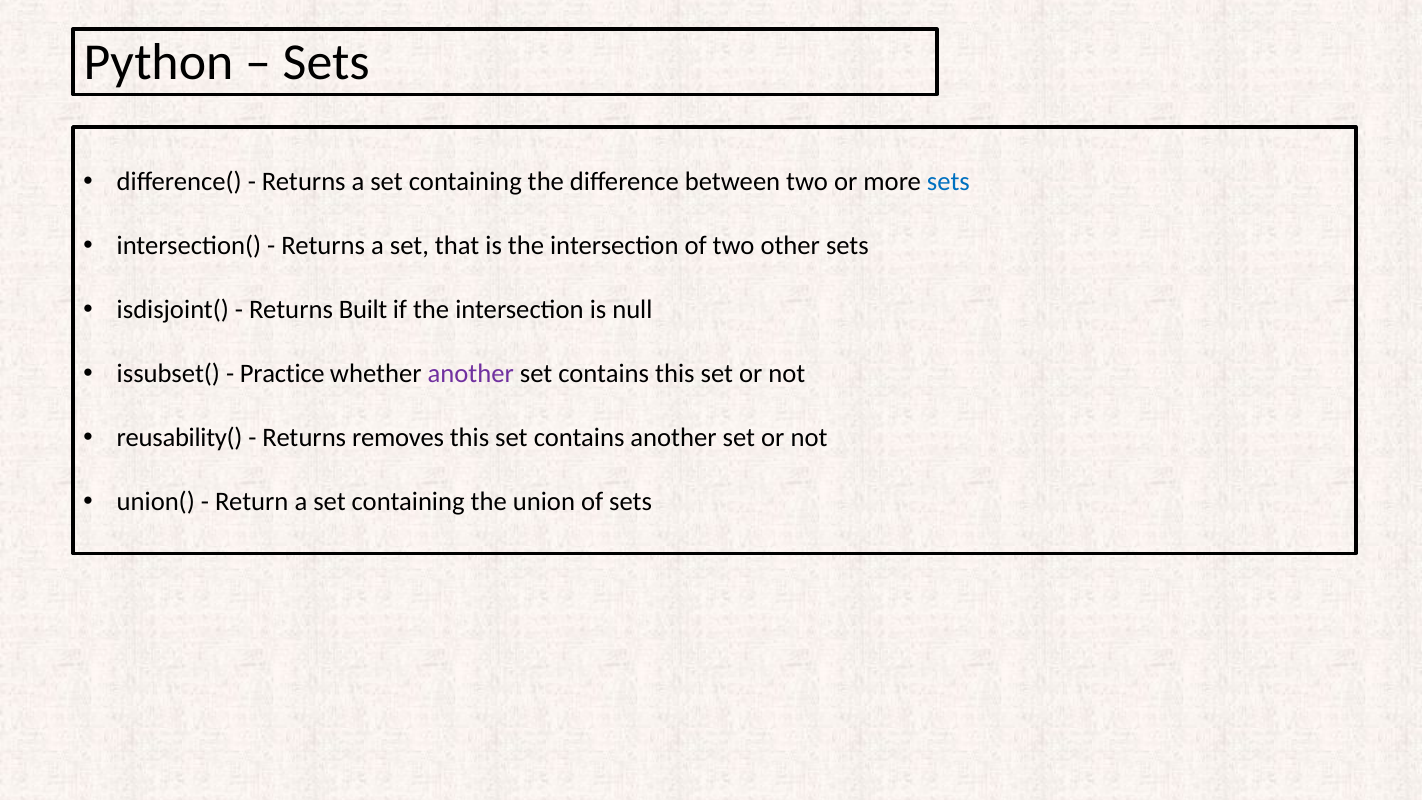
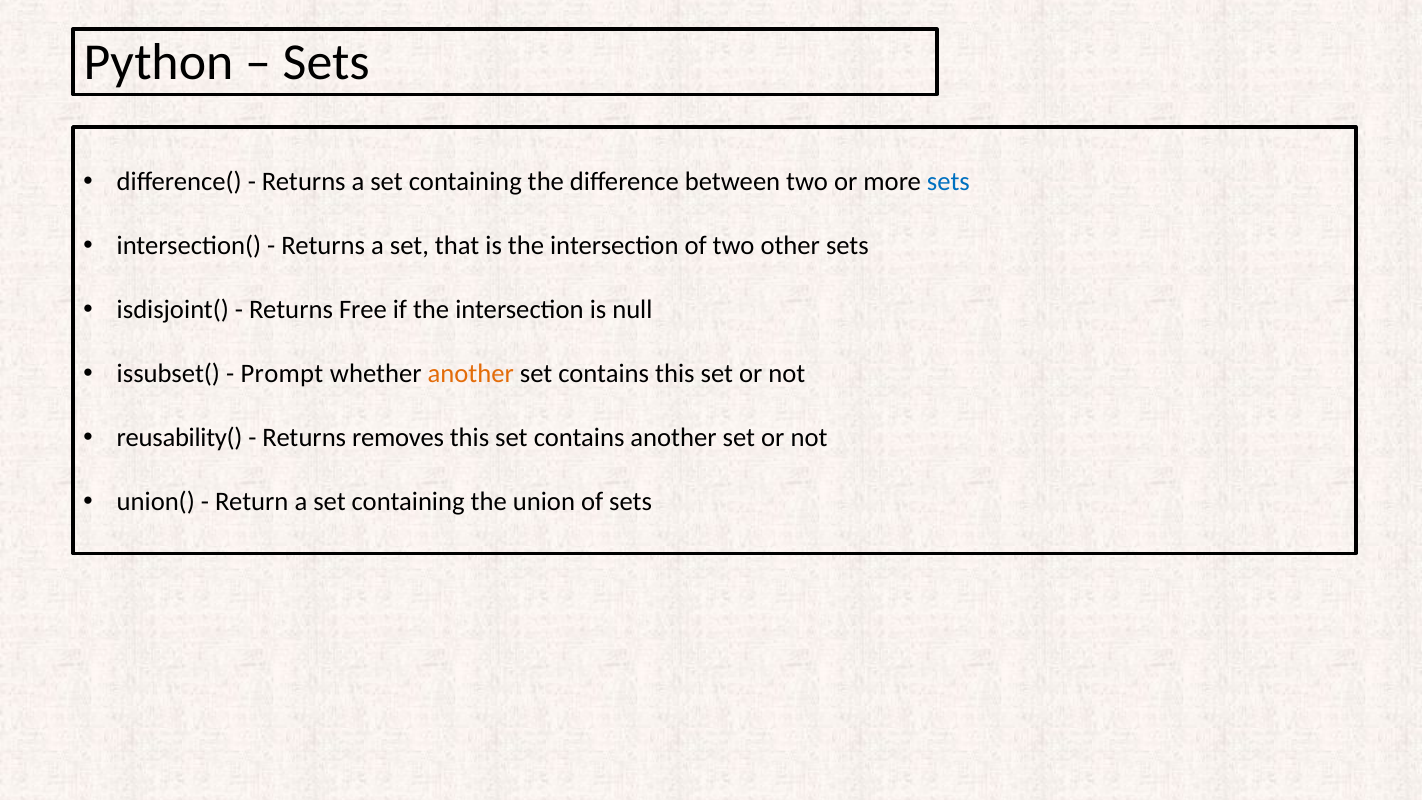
Built: Built -> Free
Practice: Practice -> Prompt
another at (471, 374) colour: purple -> orange
